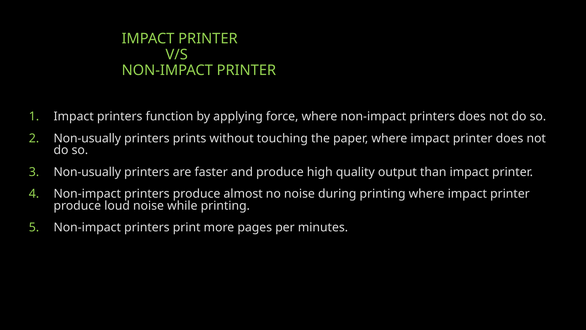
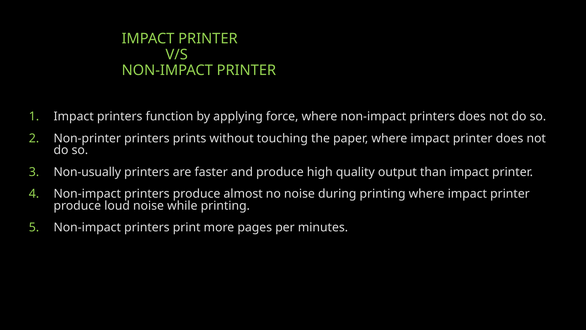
Non-usually at (87, 138): Non-usually -> Non-printer
